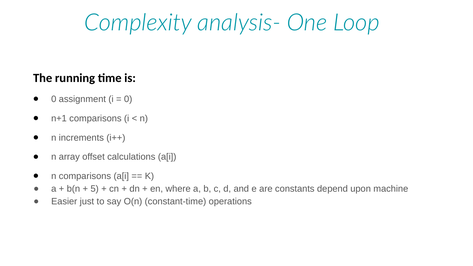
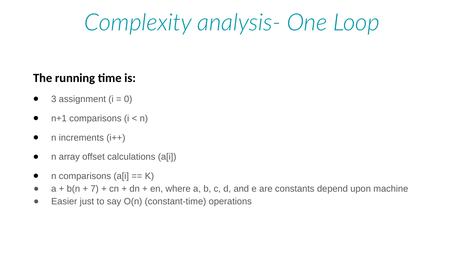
0 at (54, 99): 0 -> 3
5: 5 -> 7
